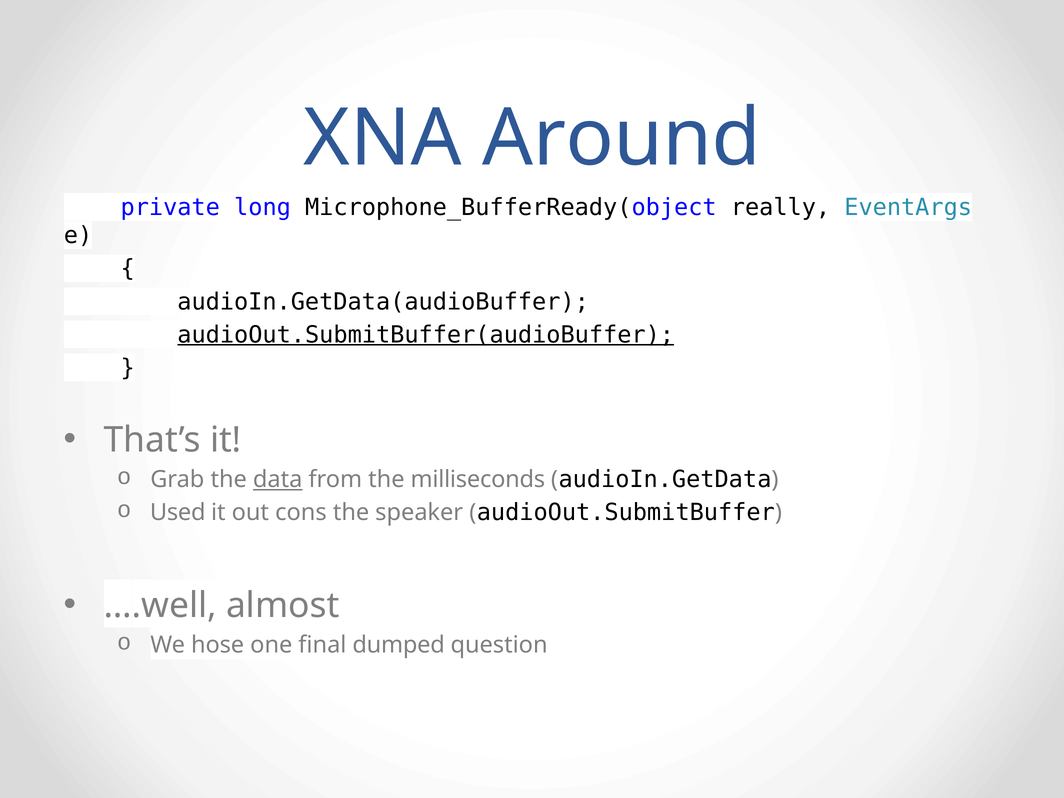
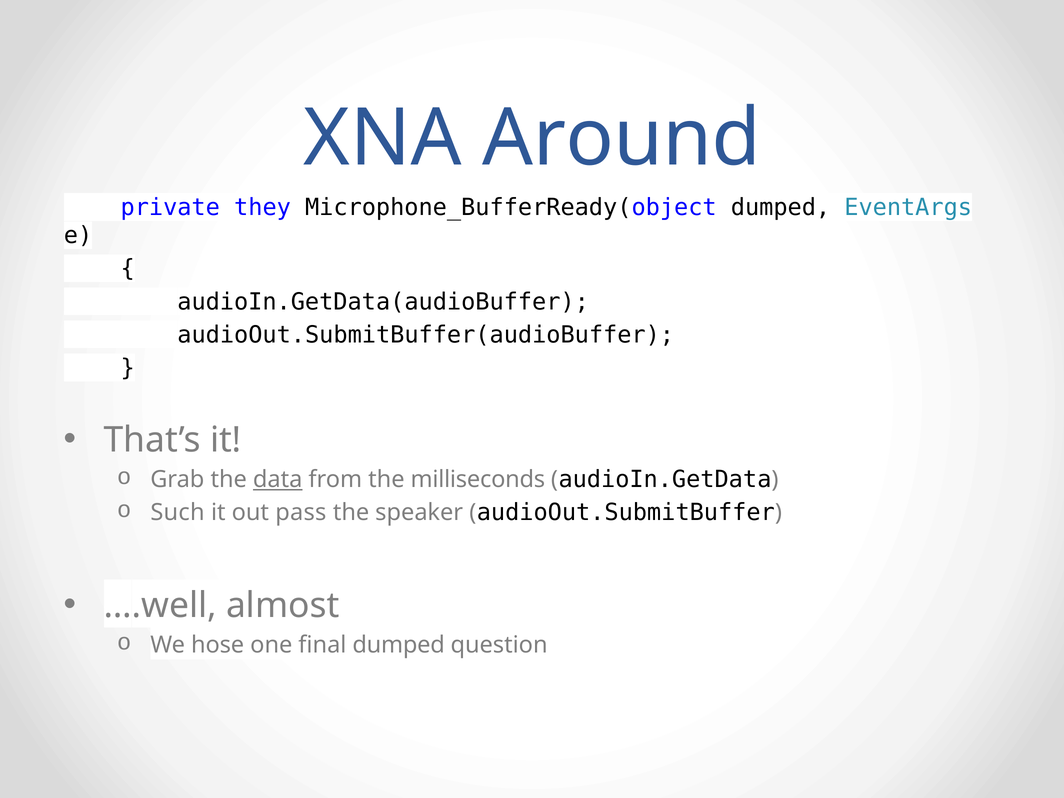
long: long -> they
Microphone_BufferReady(object really: really -> dumped
audioOut.SubmitBuffer(audioBuffer underline: present -> none
Used: Used -> Such
cons: cons -> pass
